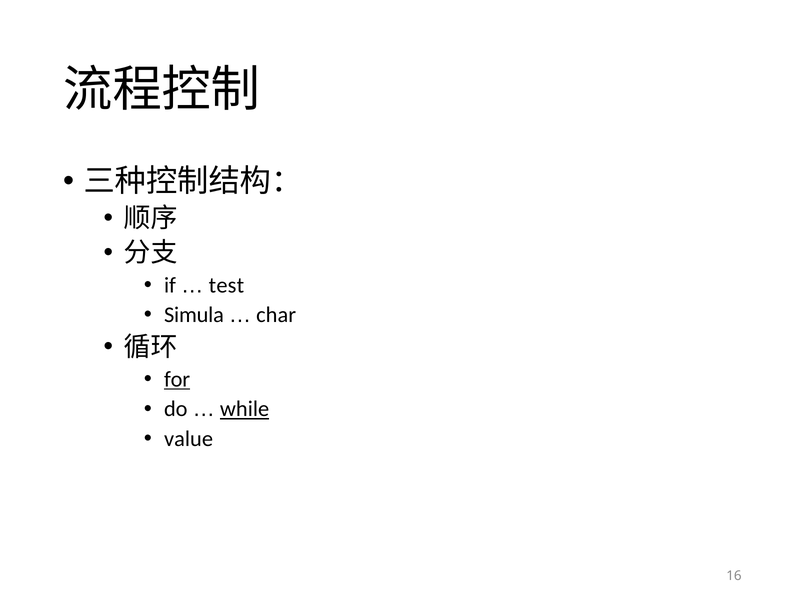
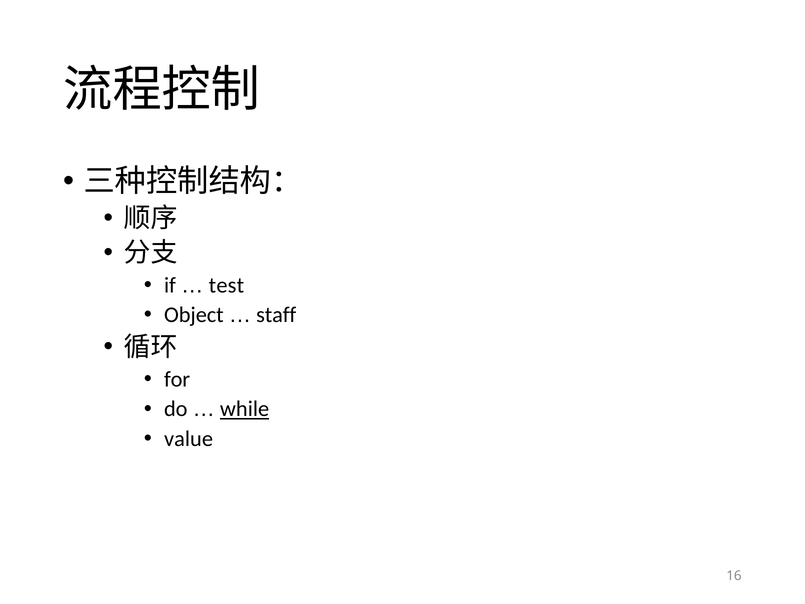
Simula: Simula -> Object
char: char -> staff
for underline: present -> none
